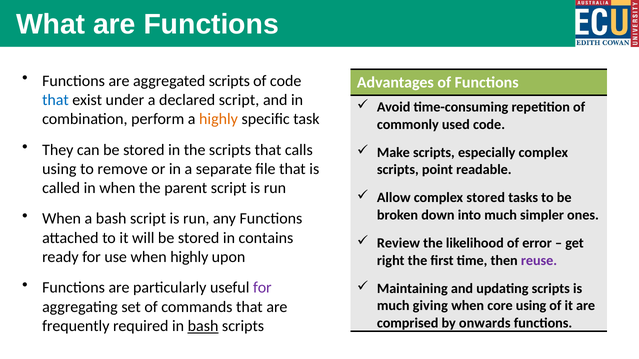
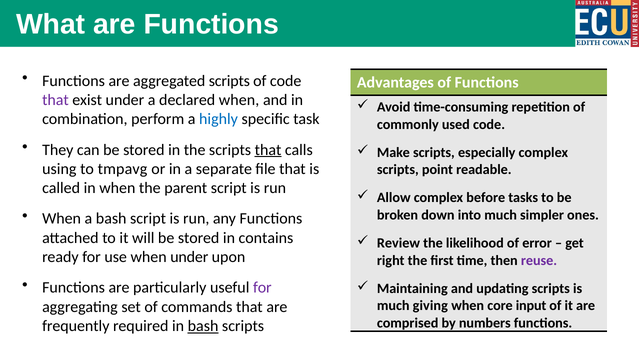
that at (55, 100) colour: blue -> purple
declared script: script -> when
highly at (218, 119) colour: orange -> blue
that at (268, 150) underline: none -> present
remove: remove -> tmpavg
complex stored: stored -> before
when highly: highly -> under
core using: using -> input
onwards: onwards -> numbers
